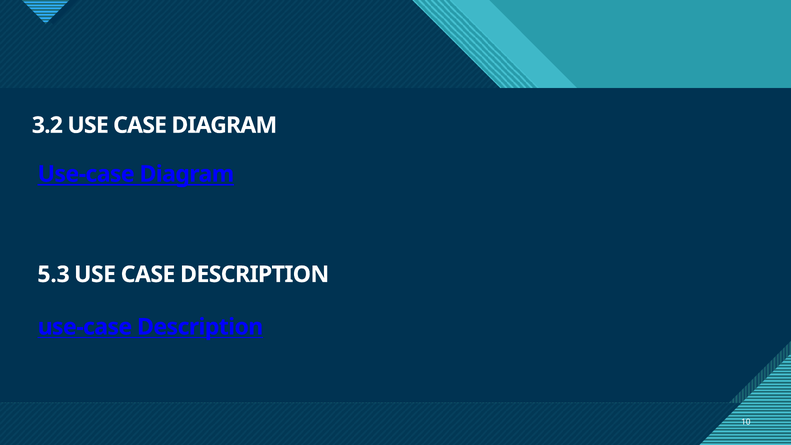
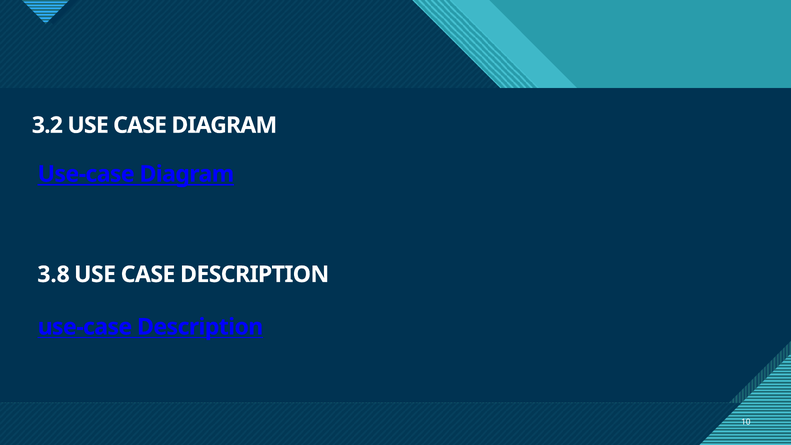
5.3: 5.3 -> 3.8
